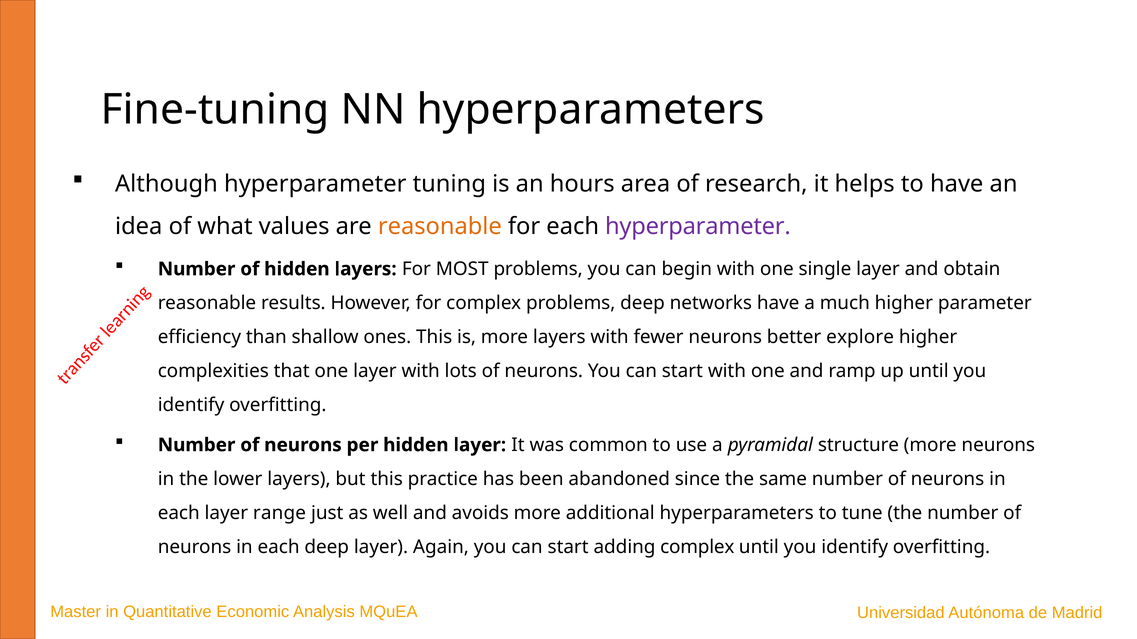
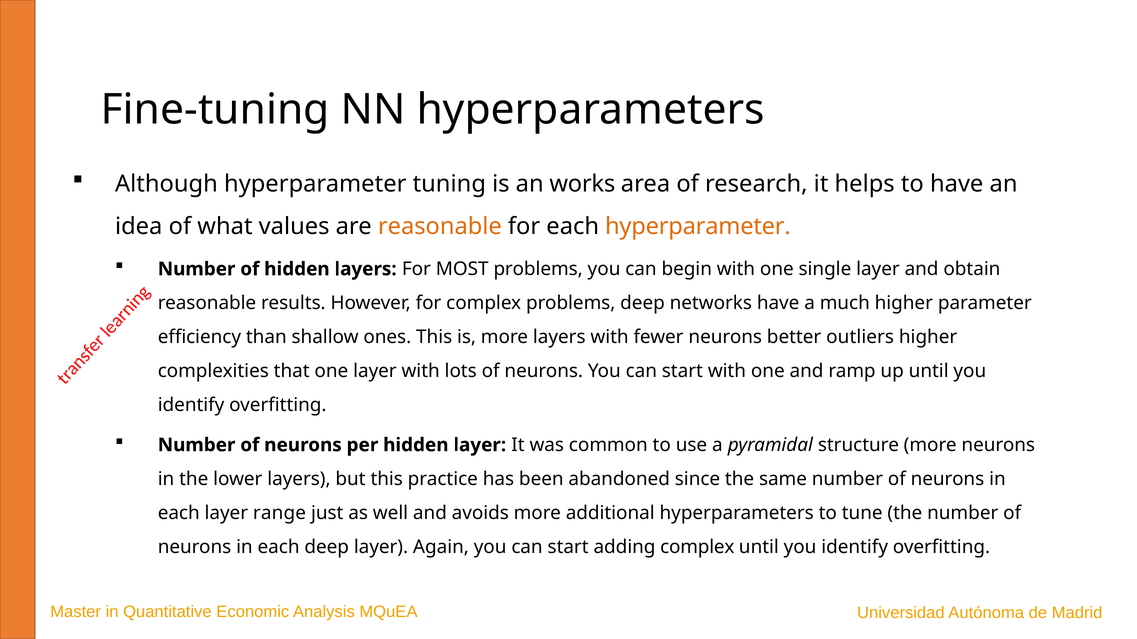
hours: hours -> works
hyperparameter at (698, 227) colour: purple -> orange
explore: explore -> outliers
